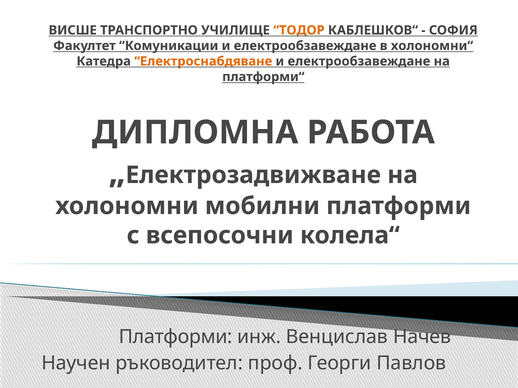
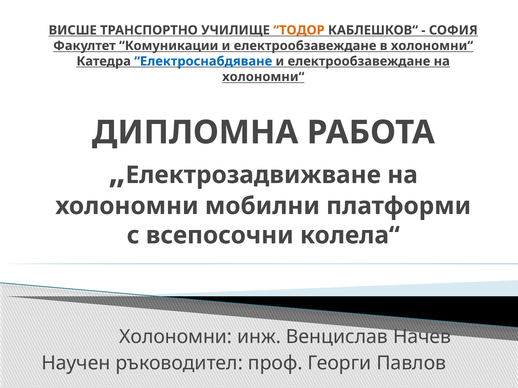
Електроснабдяване colour: orange -> blue
платформи“ at (263, 77): платформи“ -> холономни“
Платформи at (176, 337): Платформи -> Холономни
